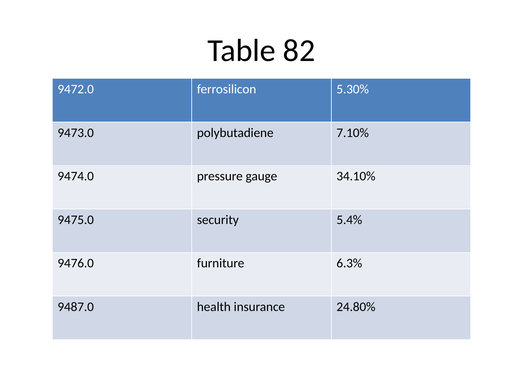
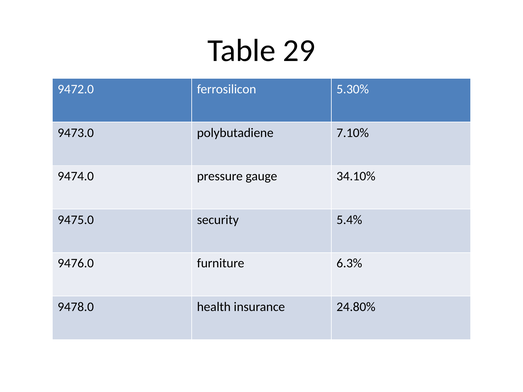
82: 82 -> 29
9487.0: 9487.0 -> 9478.0
